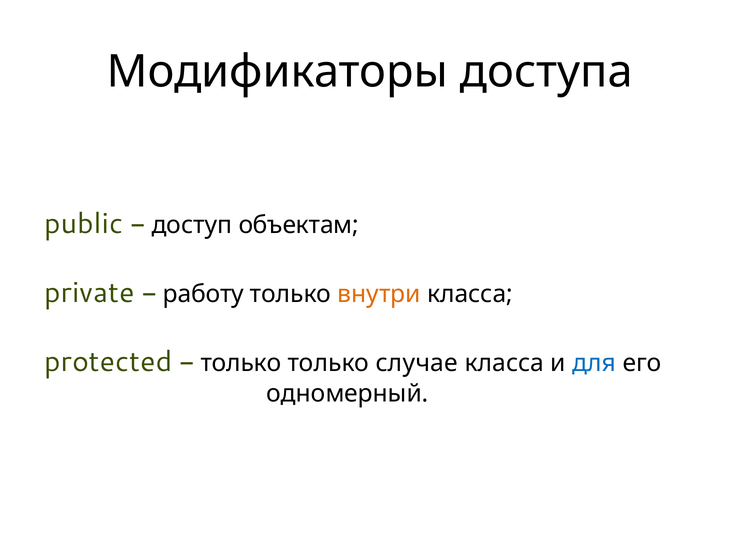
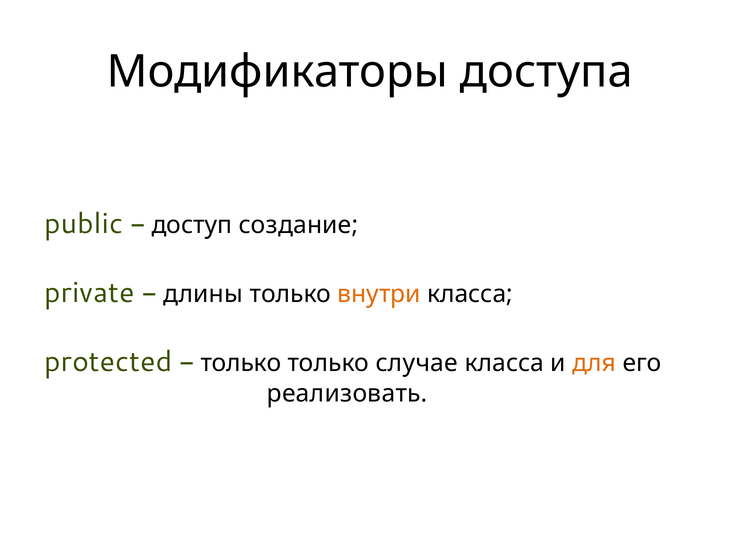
объектам: объектам -> создание
работу: работу -> длины
для colour: blue -> orange
одномерный: одномерный -> реализовать
